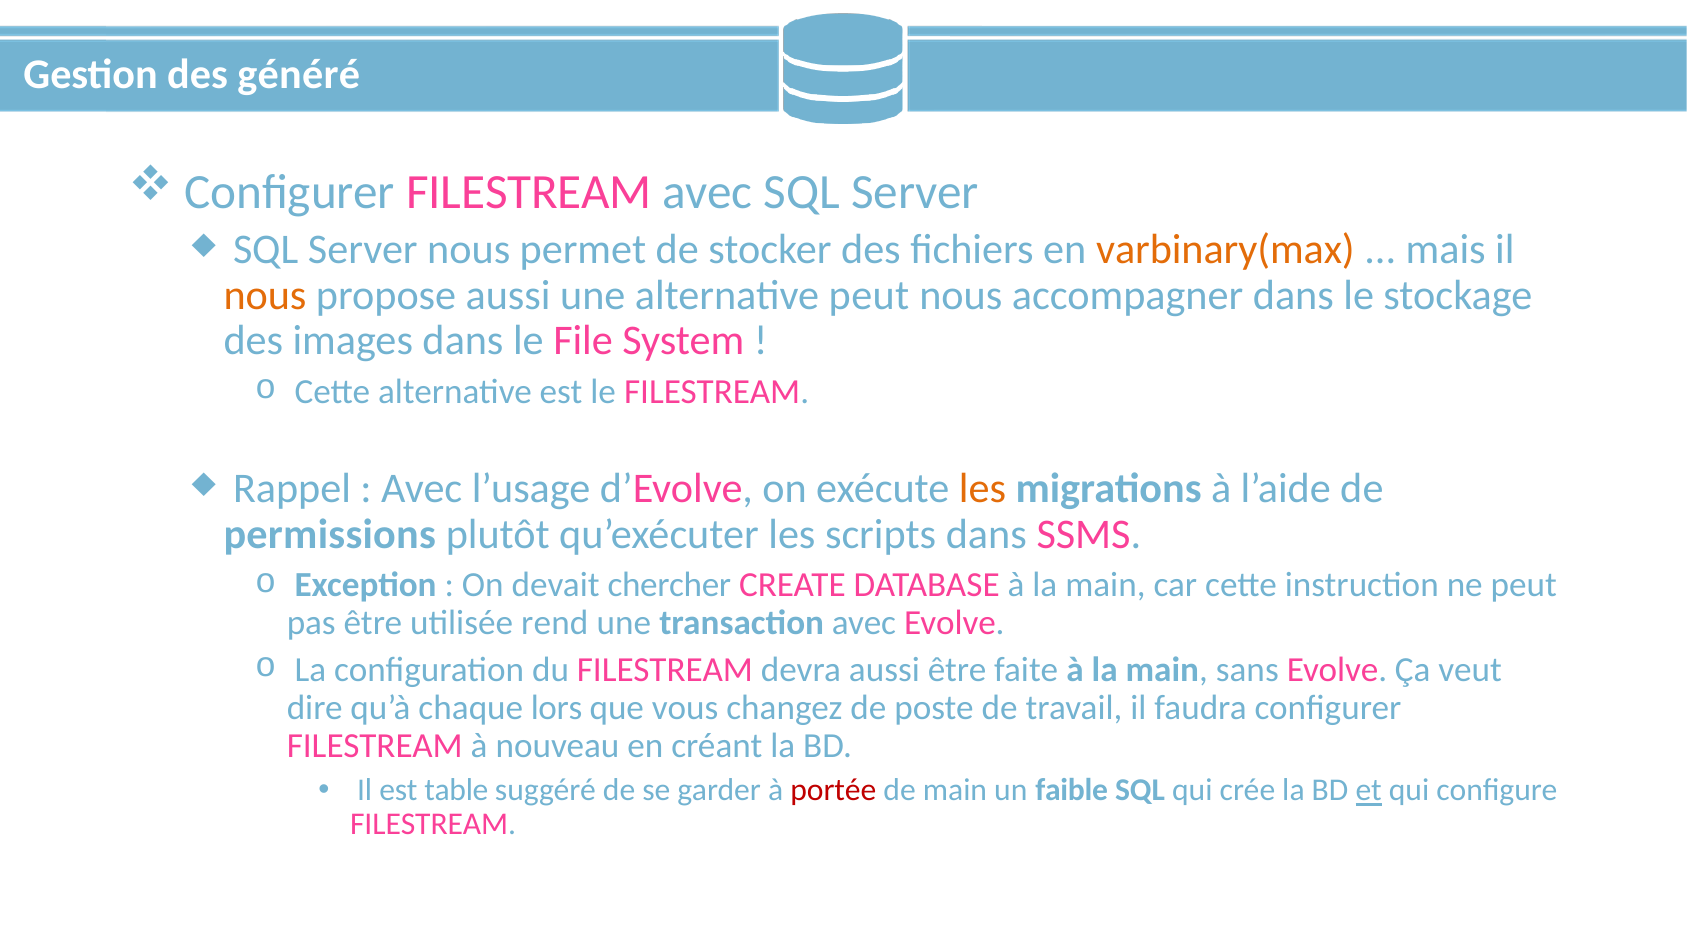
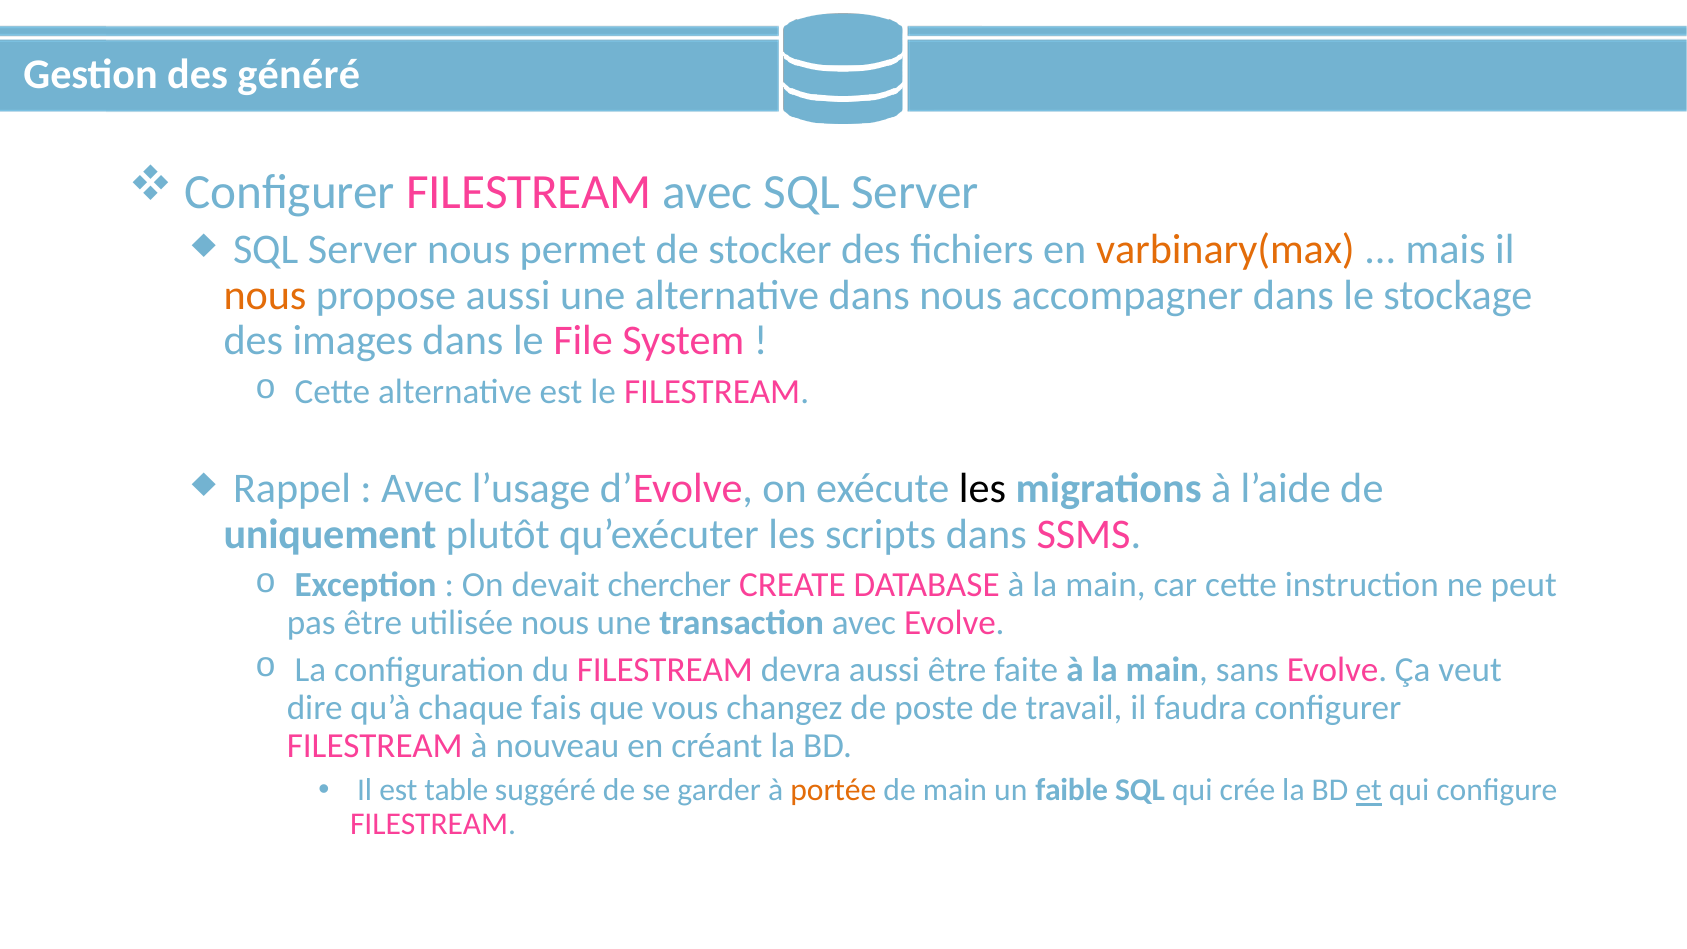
alternative peut: peut -> dans
les at (983, 489) colour: orange -> black
permissions: permissions -> uniquement
utilisée rend: rend -> nous
lors: lors -> fais
portée colour: red -> orange
